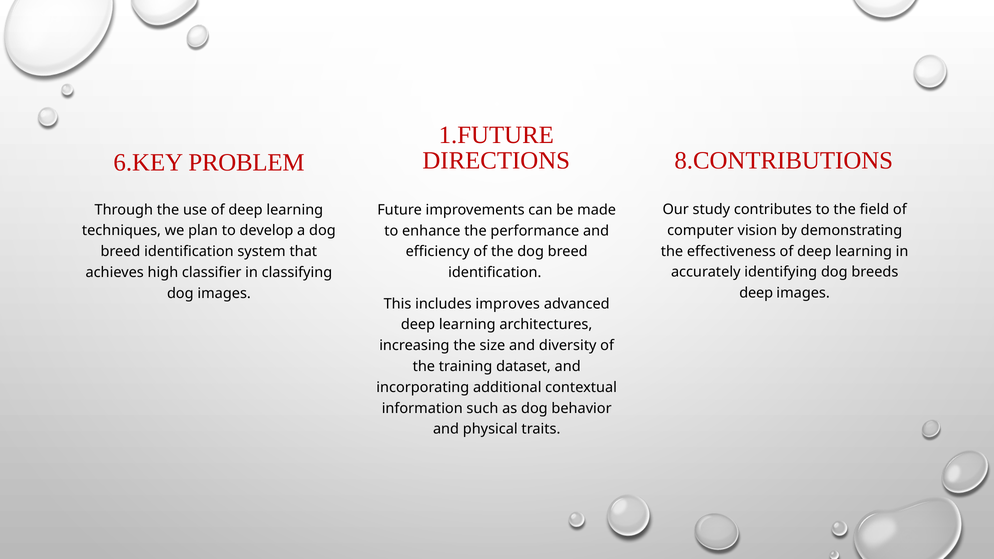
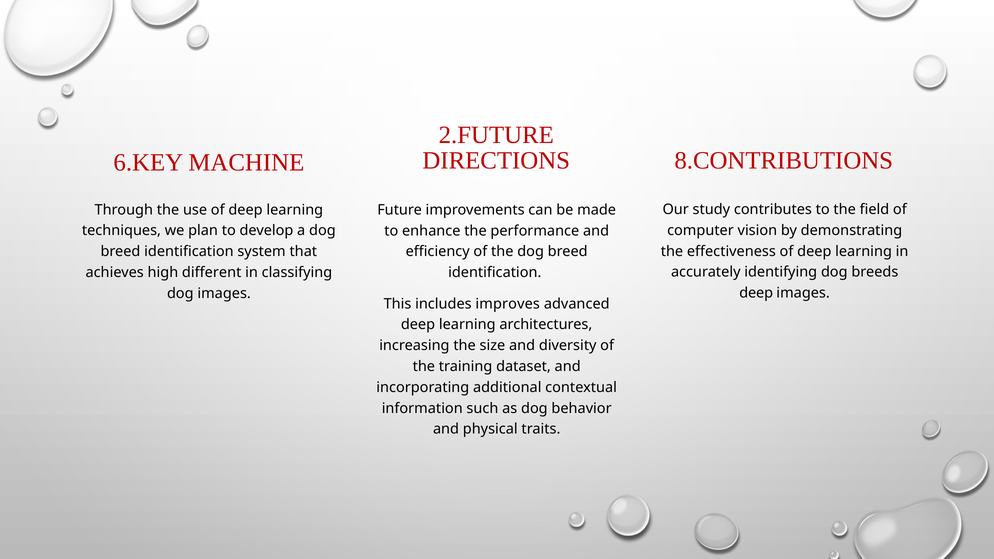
1.FUTURE: 1.FUTURE -> 2.FUTURE
PROBLEM: PROBLEM -> MACHINE
classifier: classifier -> different
